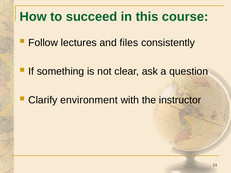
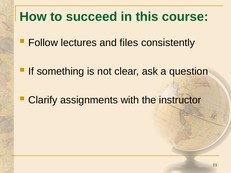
environment: environment -> assignments
